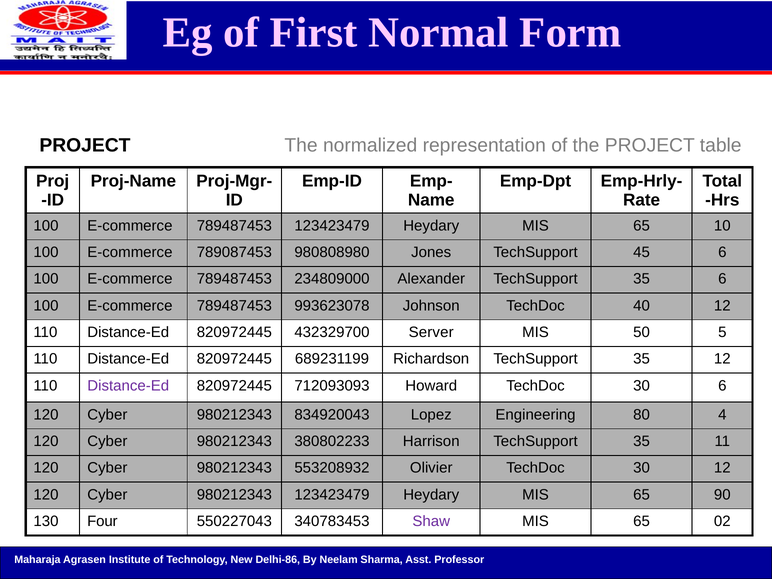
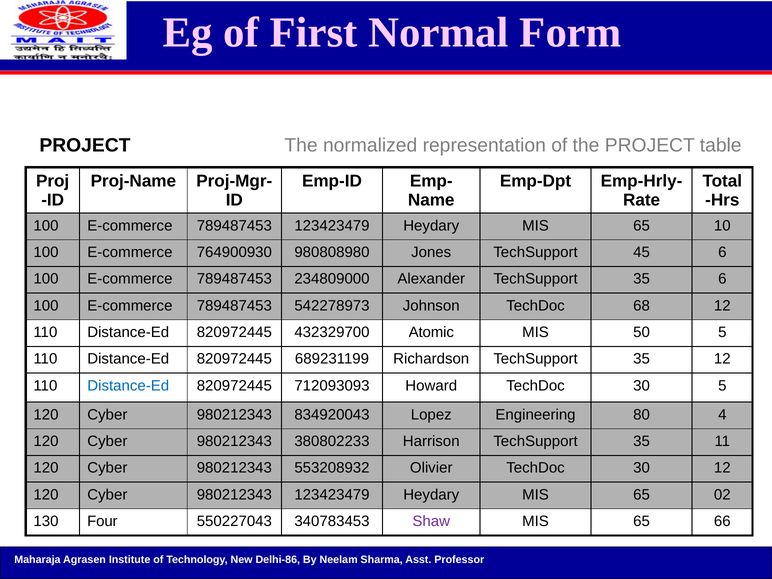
789087453: 789087453 -> 764900930
993623078: 993623078 -> 542278973
40: 40 -> 68
Server: Server -> Atomic
Distance-Ed at (128, 386) colour: purple -> blue
30 6: 6 -> 5
90: 90 -> 02
02: 02 -> 66
